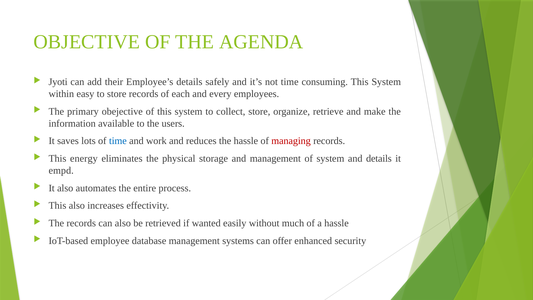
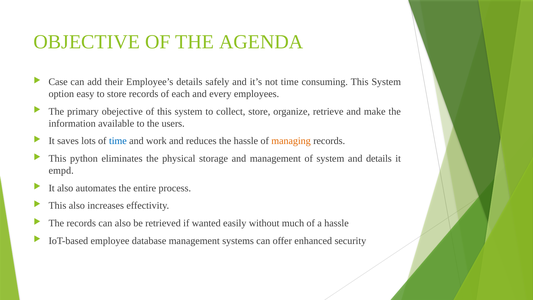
Jyoti: Jyoti -> Case
within: within -> option
managing colour: red -> orange
energy: energy -> python
